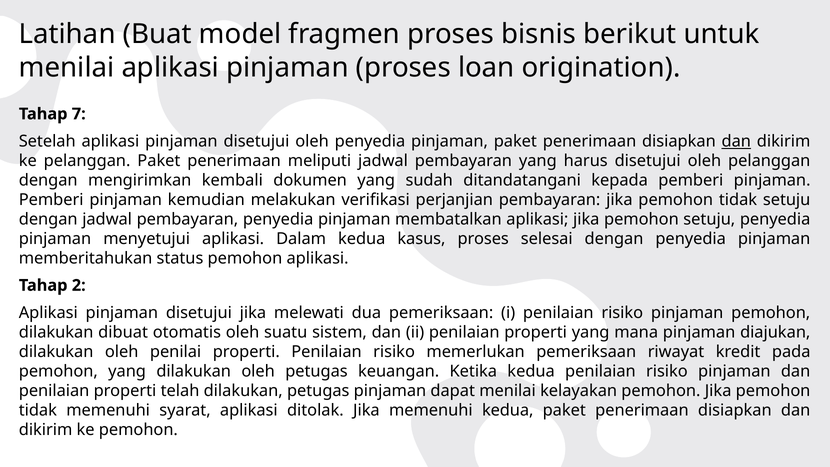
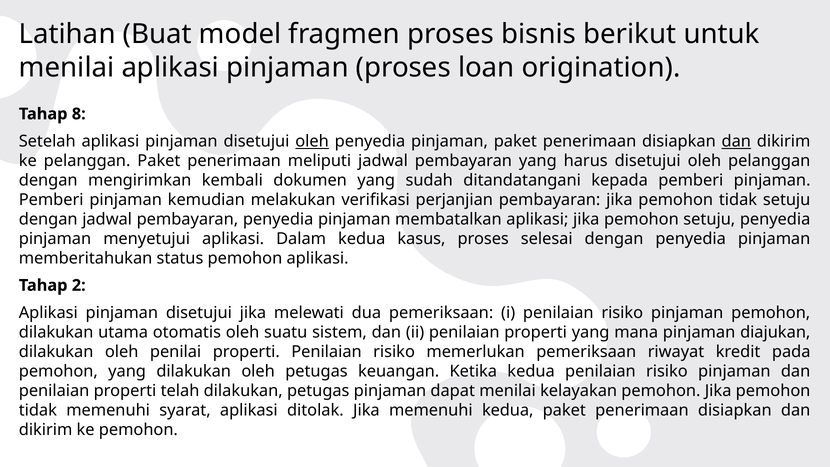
7: 7 -> 8
oleh at (312, 141) underline: none -> present
dibuat: dibuat -> utama
